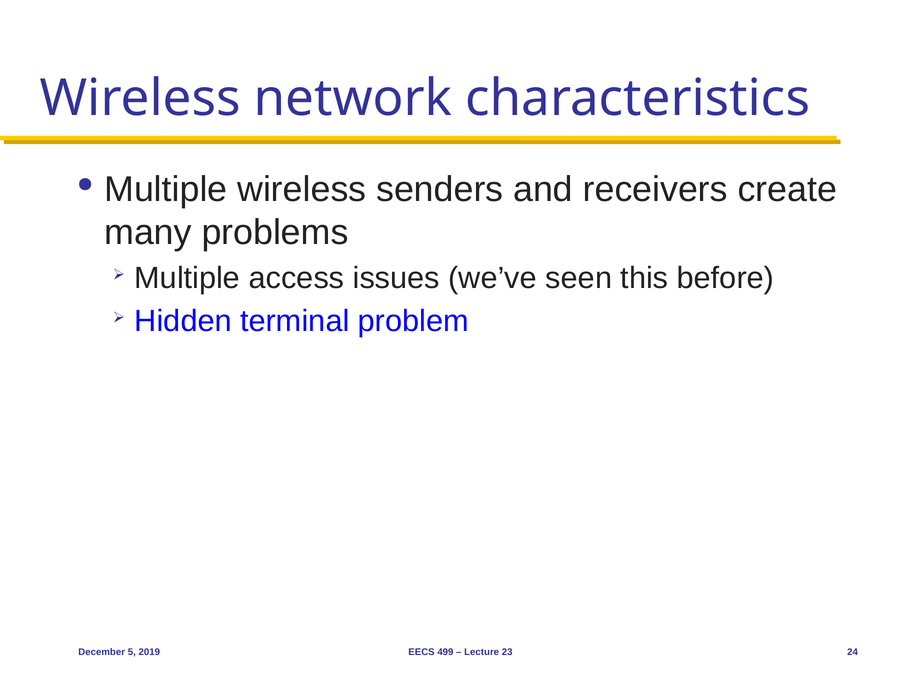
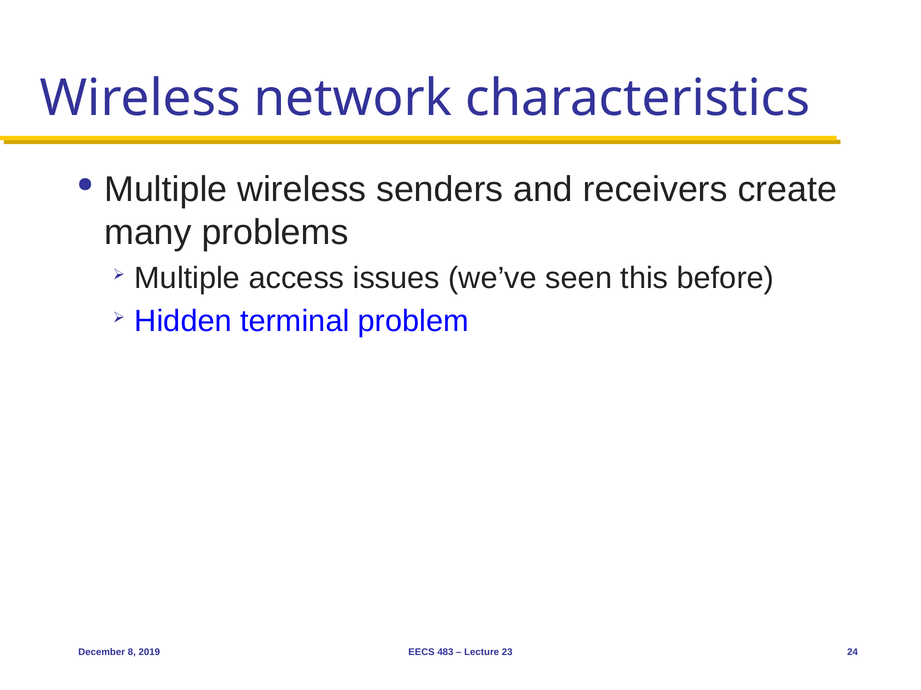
5: 5 -> 8
499: 499 -> 483
